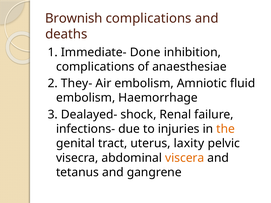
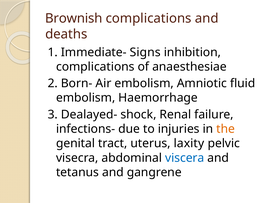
Done: Done -> Signs
They-: They- -> Born-
viscera colour: orange -> blue
